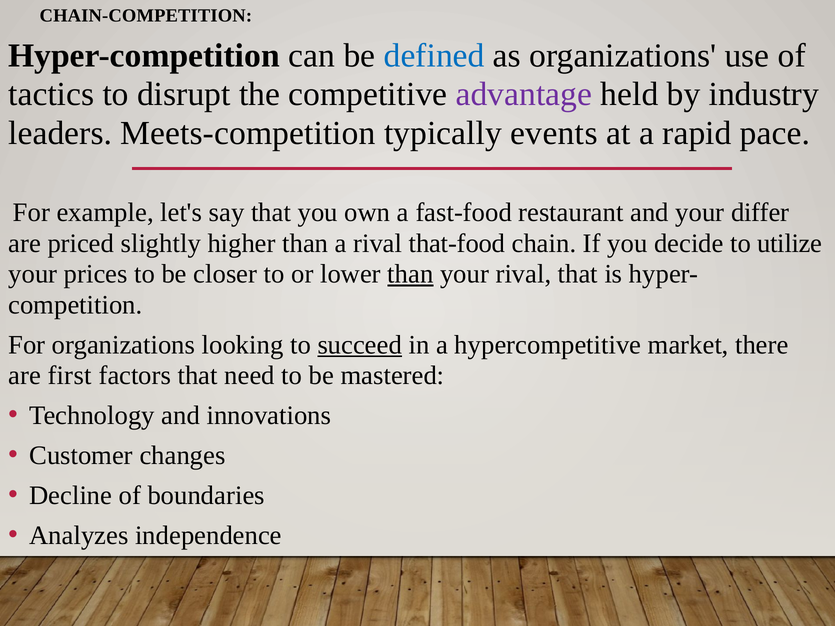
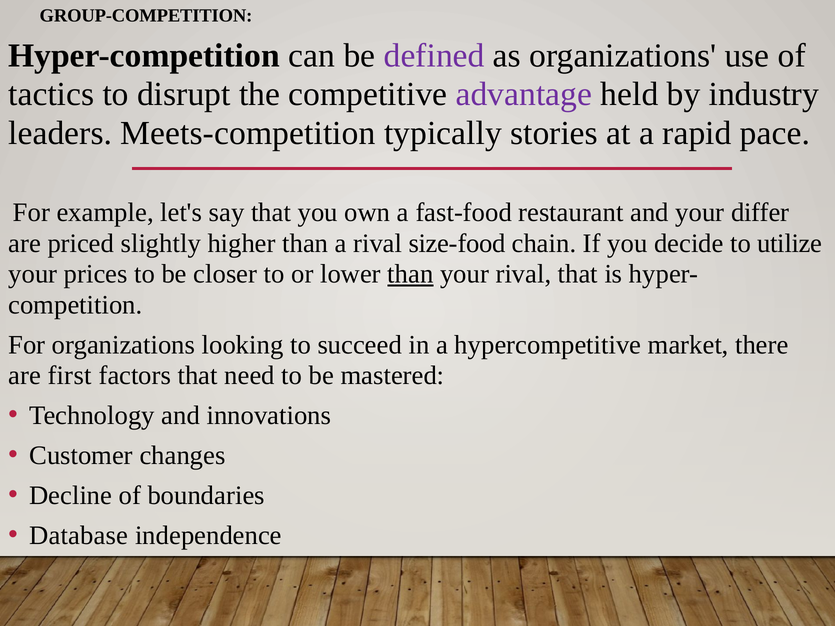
CHAIN-COMPETITION: CHAIN-COMPETITION -> GROUP-COMPETITION
defined colour: blue -> purple
events: events -> stories
that-food: that-food -> size-food
succeed underline: present -> none
Analyzes: Analyzes -> Database
